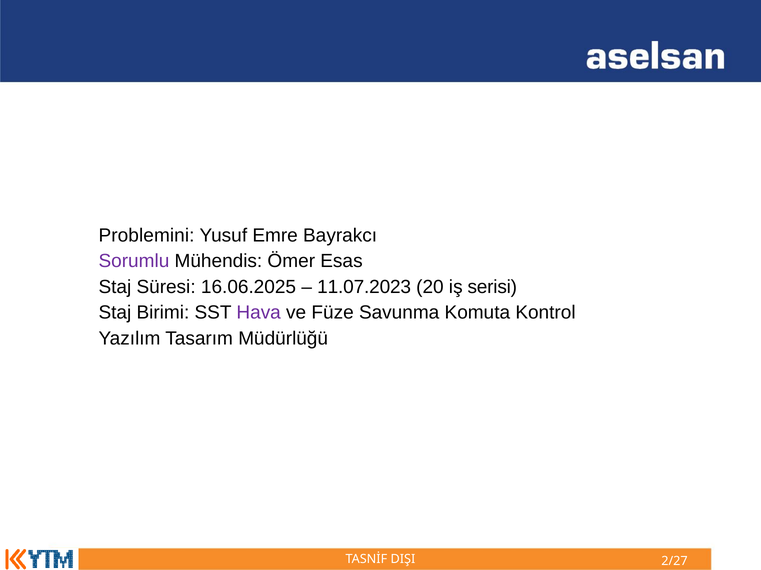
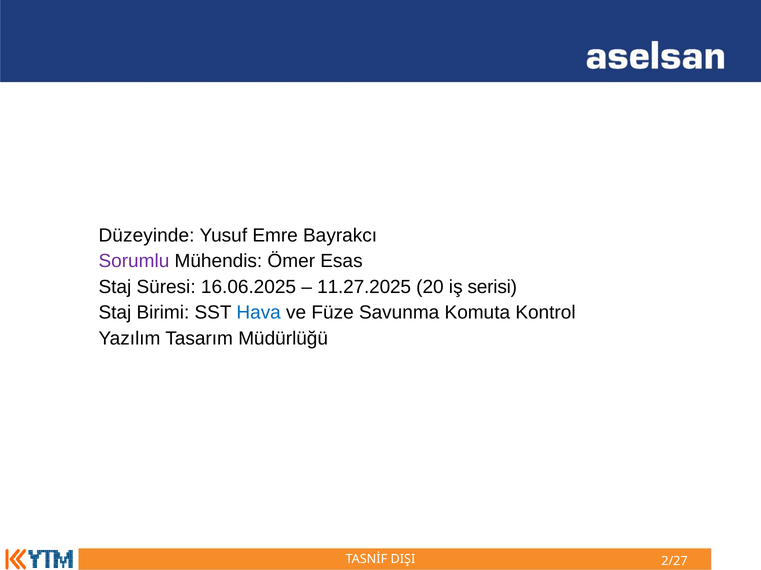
Problemini: Problemini -> Düzeyinde
11.07.2023: 11.07.2023 -> 11.27.2025
Hava colour: purple -> blue
